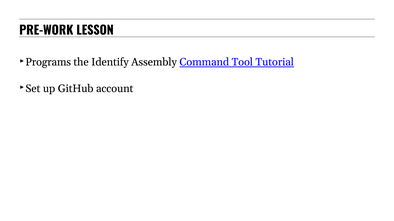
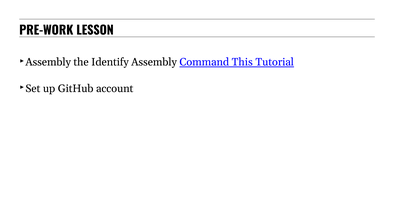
Programs at (48, 62): Programs -> Assembly
Tool: Tool -> This
